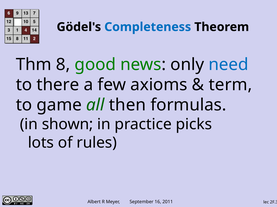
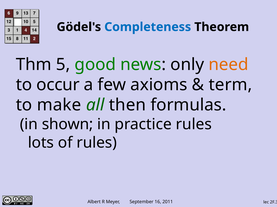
8: 8 -> 5
need colour: blue -> orange
there: there -> occur
game: game -> make
practice picks: picks -> rules
